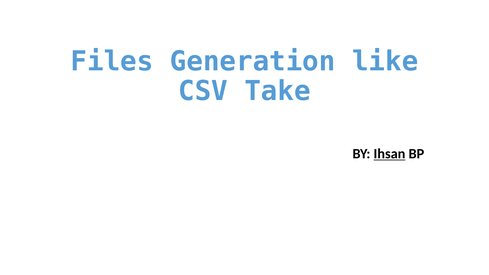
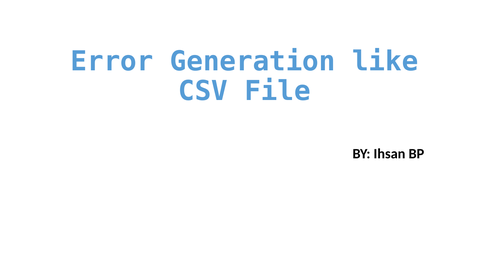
Files: Files -> Error
Take: Take -> File
Ihsan underline: present -> none
